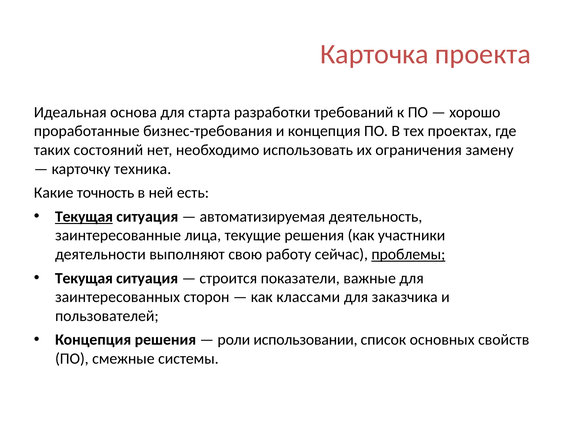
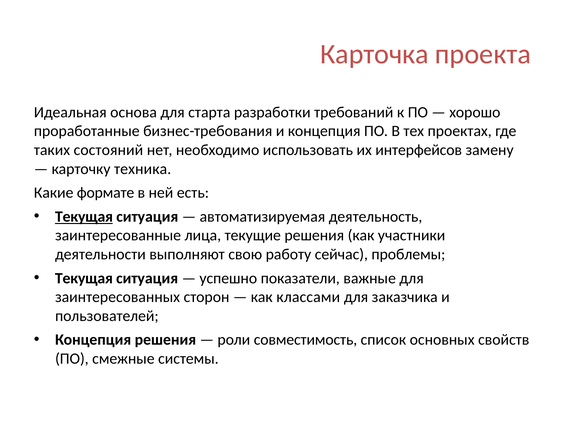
ограничения: ограничения -> интерфейсов
точность: точность -> формате
проблемы underline: present -> none
строится: строится -> успешно
использовании: использовании -> совместимость
